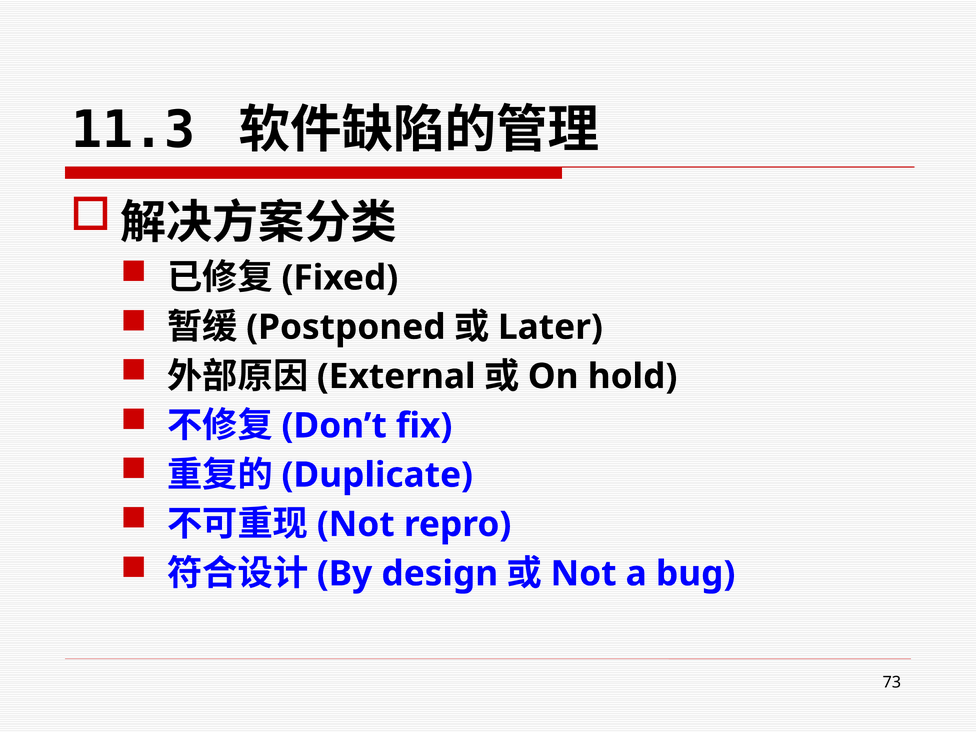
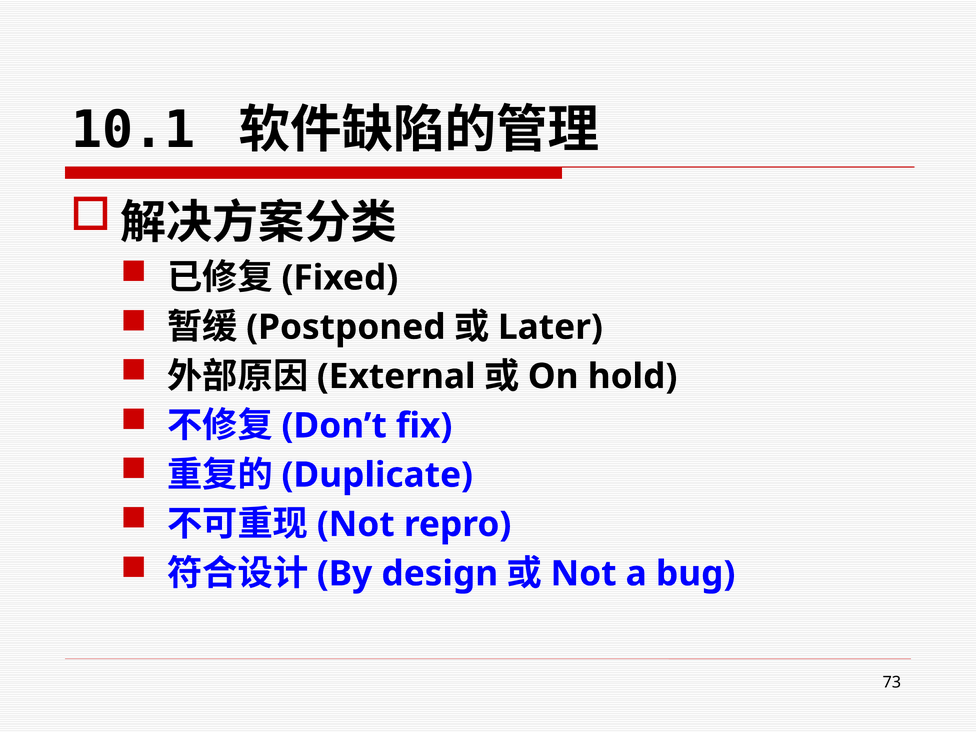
11.3: 11.3 -> 10.1
